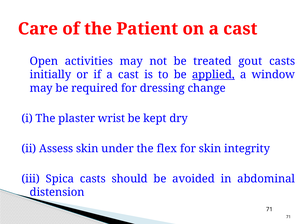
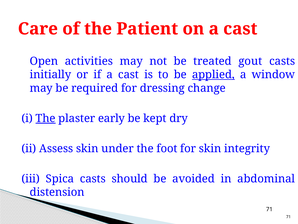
The at (46, 118) underline: none -> present
wrist: wrist -> early
flex: flex -> foot
